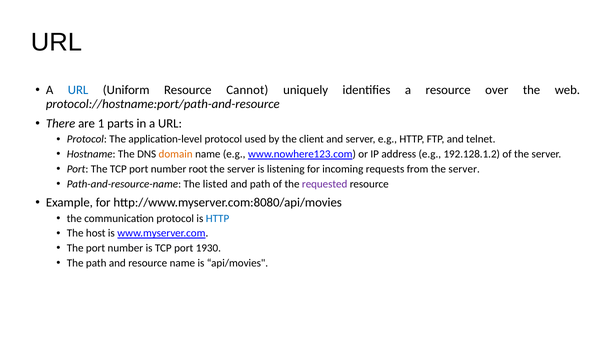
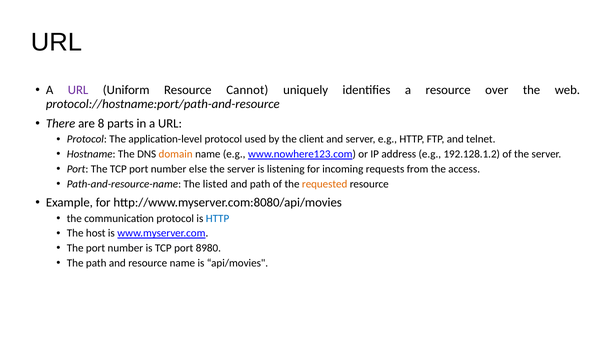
URL at (78, 90) colour: blue -> purple
1: 1 -> 8
root: root -> else
from the server: server -> access
requested colour: purple -> orange
1930: 1930 -> 8980
